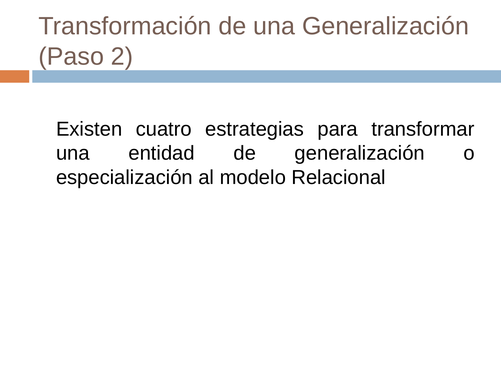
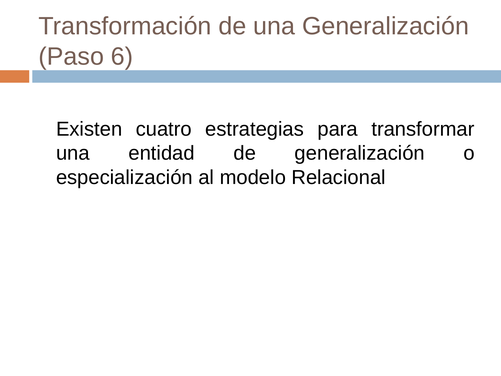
2: 2 -> 6
